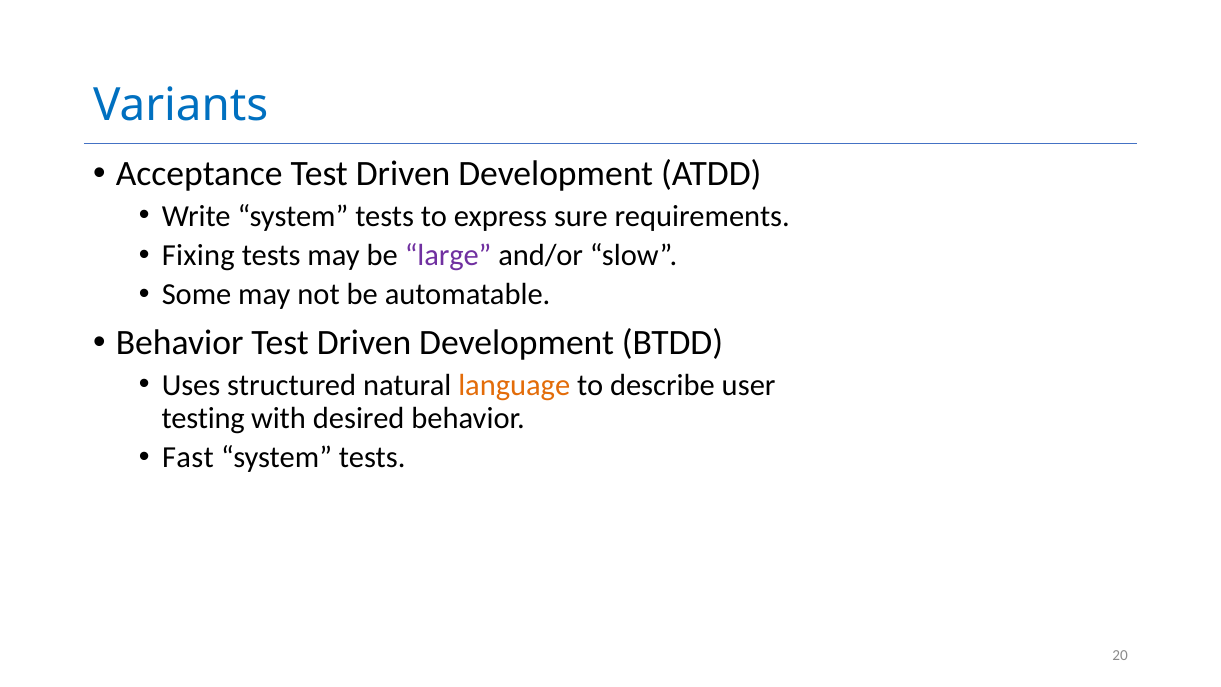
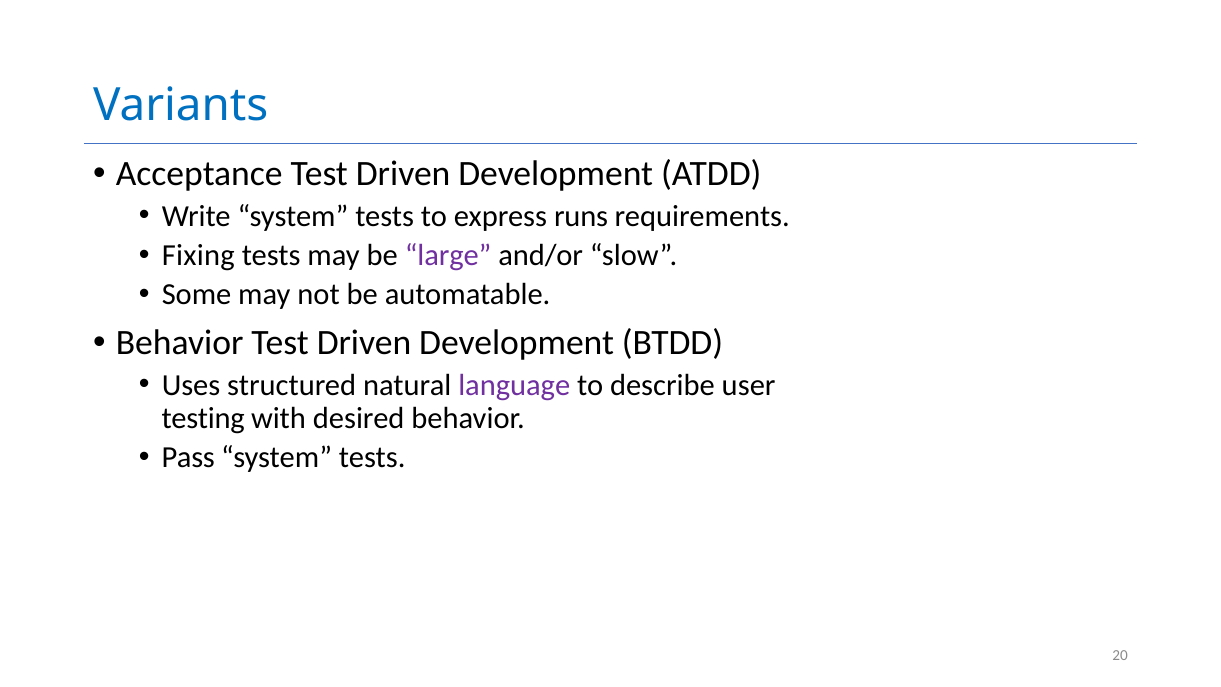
sure: sure -> runs
language colour: orange -> purple
Fast: Fast -> Pass
